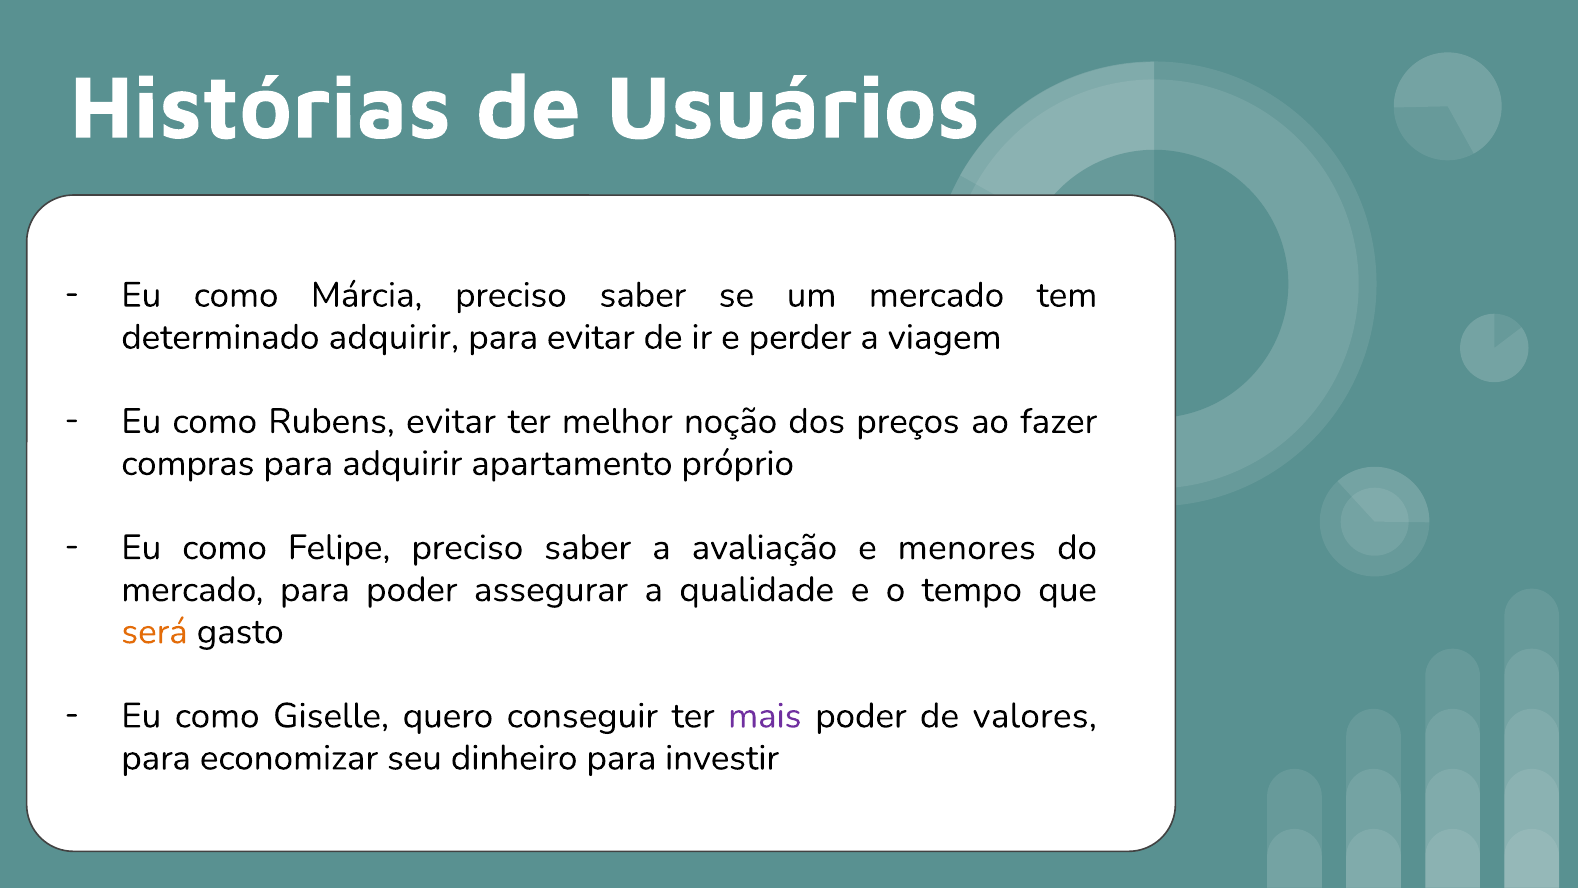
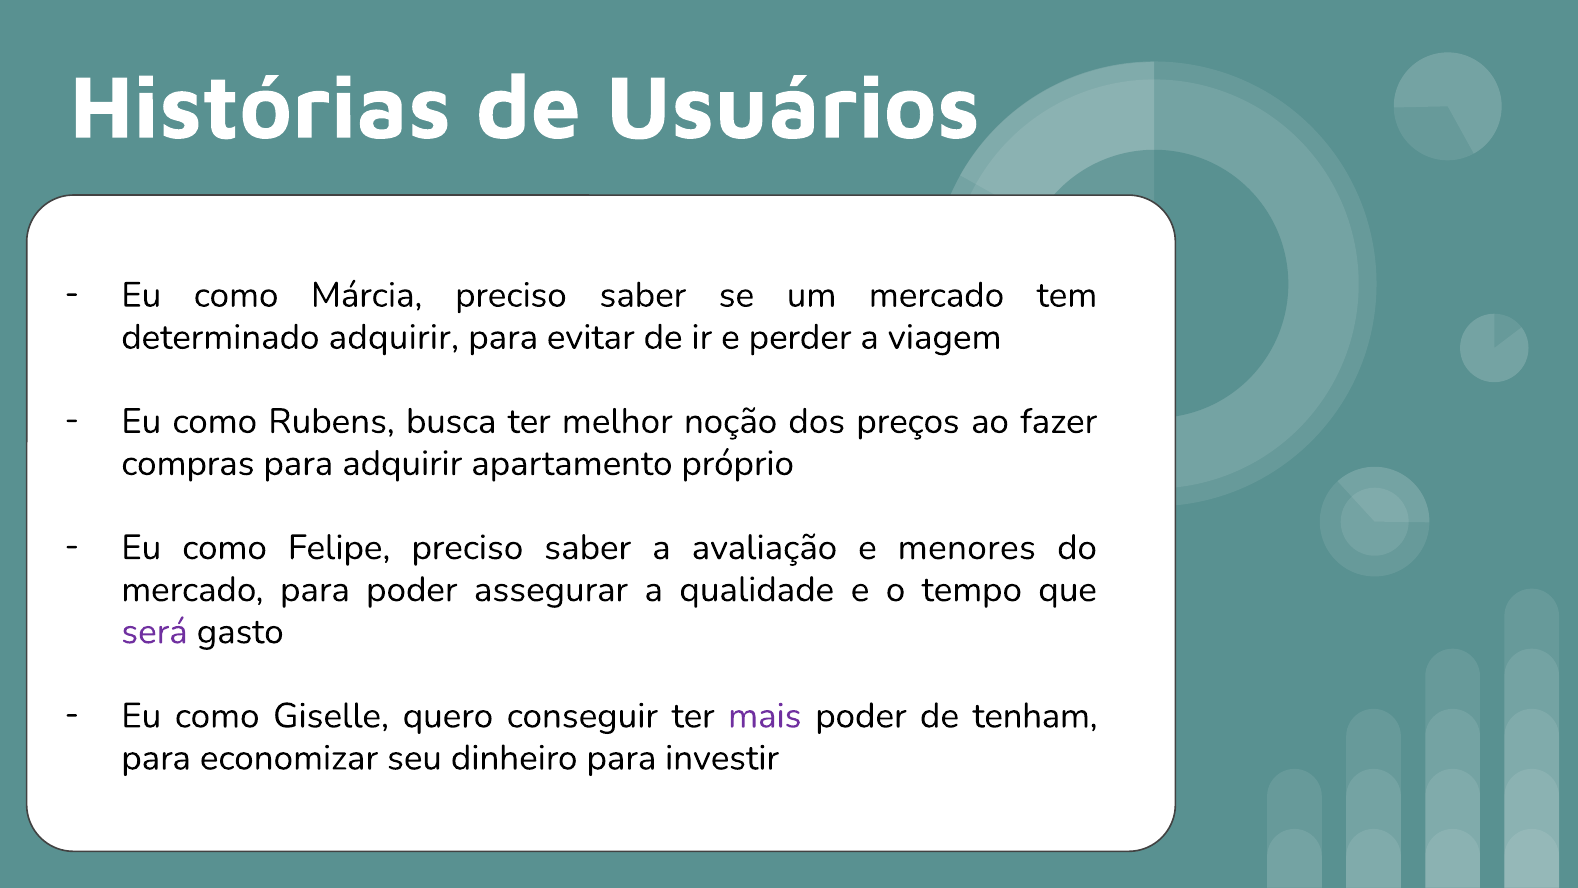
Rubens evitar: evitar -> busca
será colour: orange -> purple
valores: valores -> tenham
